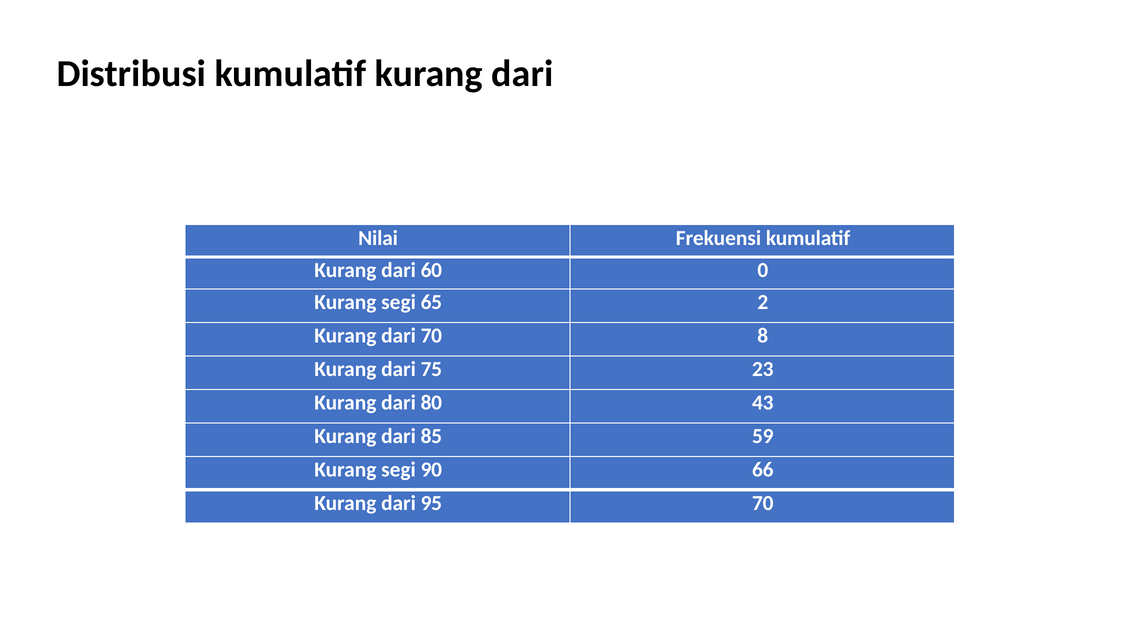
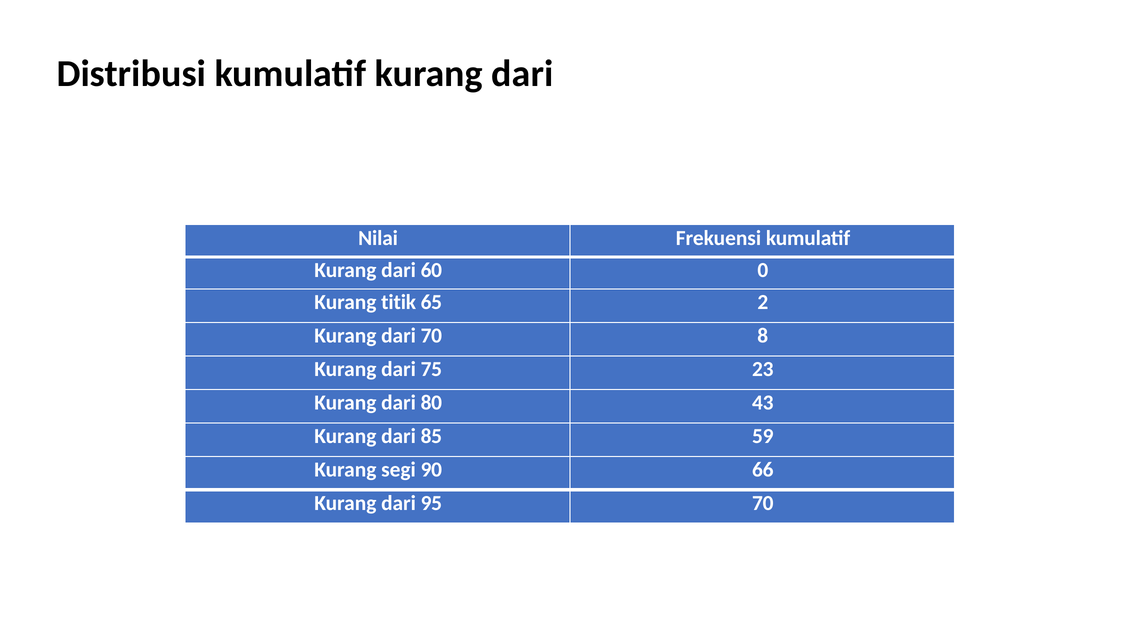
segi at (399, 303): segi -> titik
